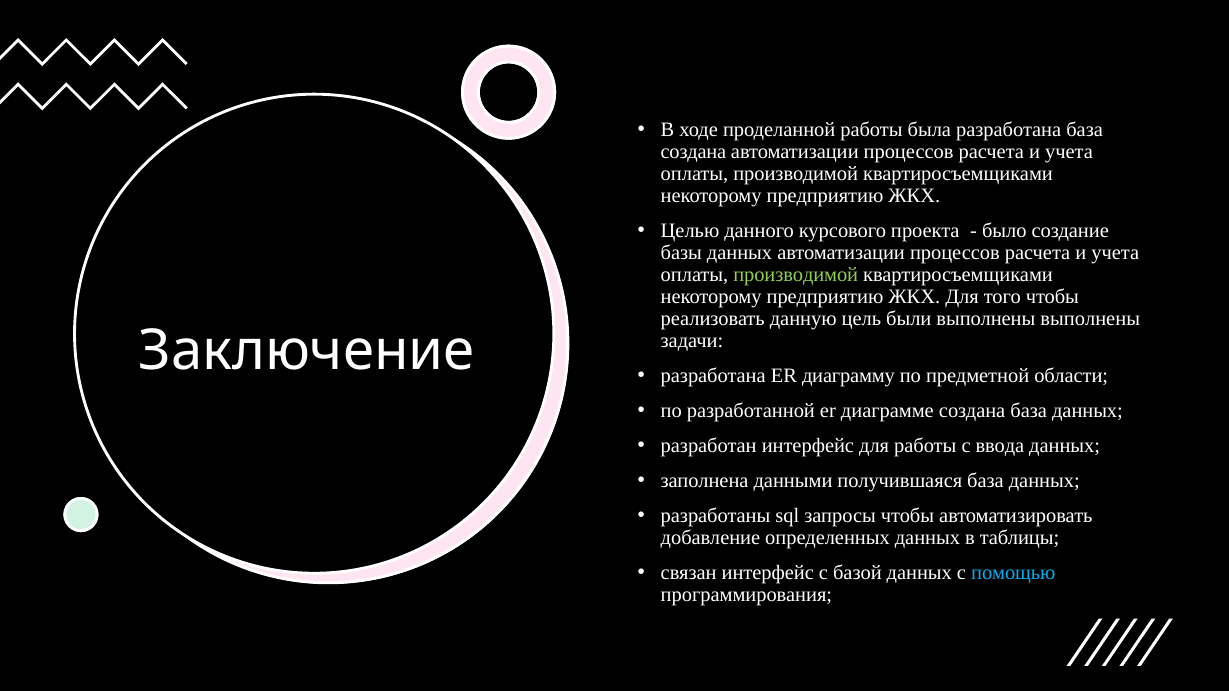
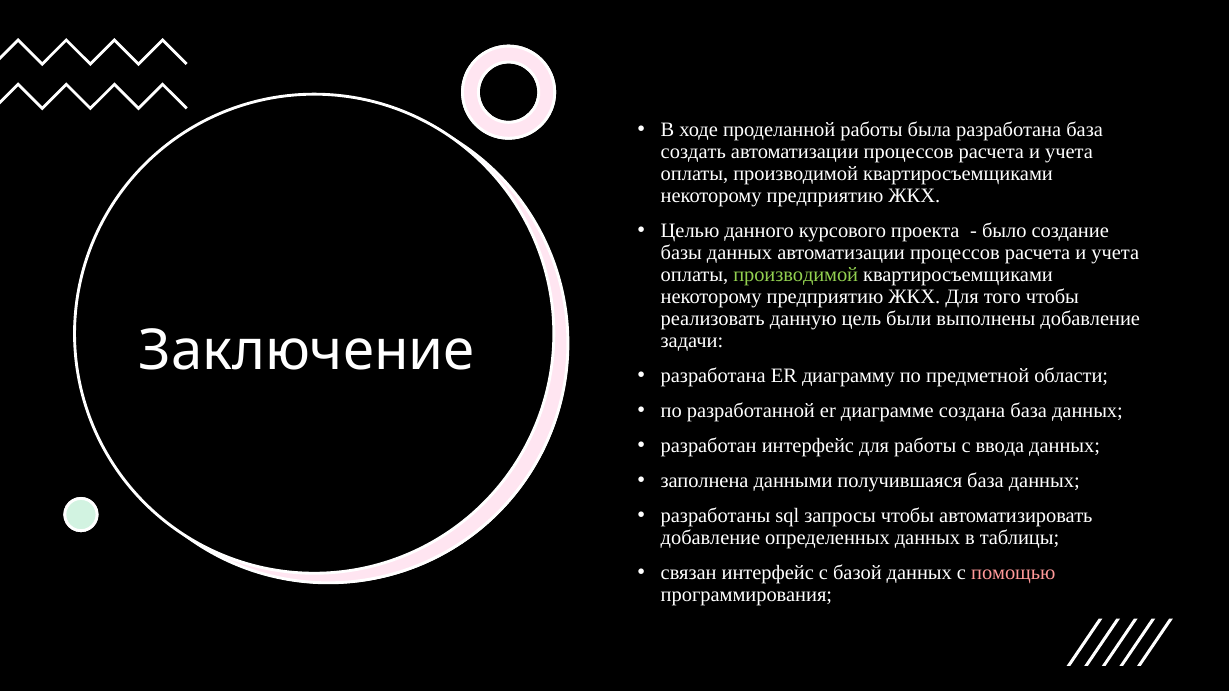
создана at (693, 152): создана -> создать
выполнены выполнены: выполнены -> добавление
помощью colour: light blue -> pink
